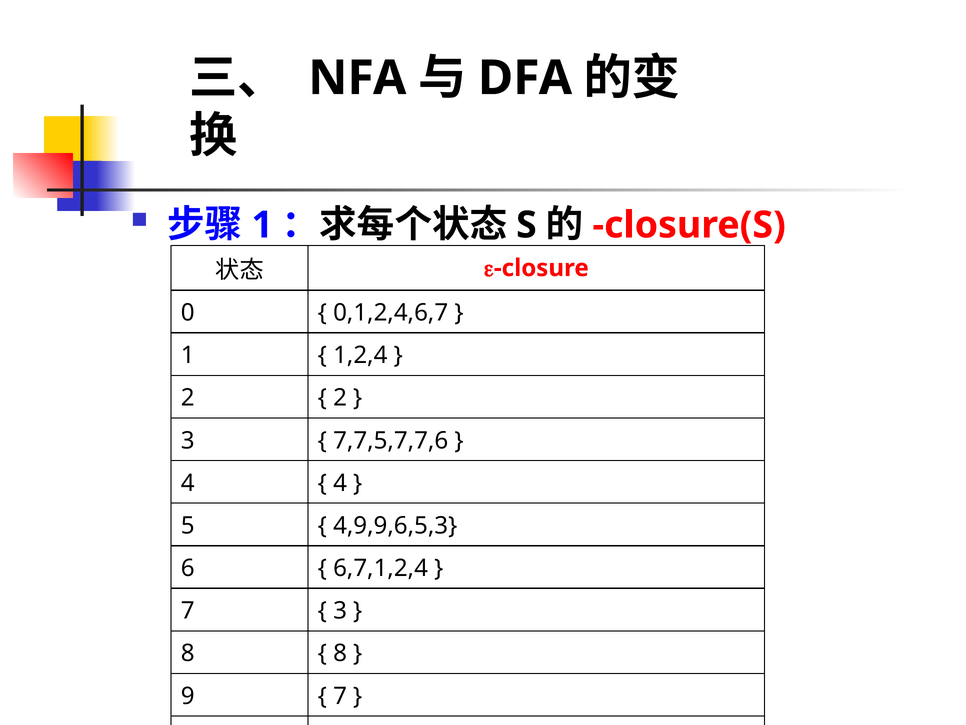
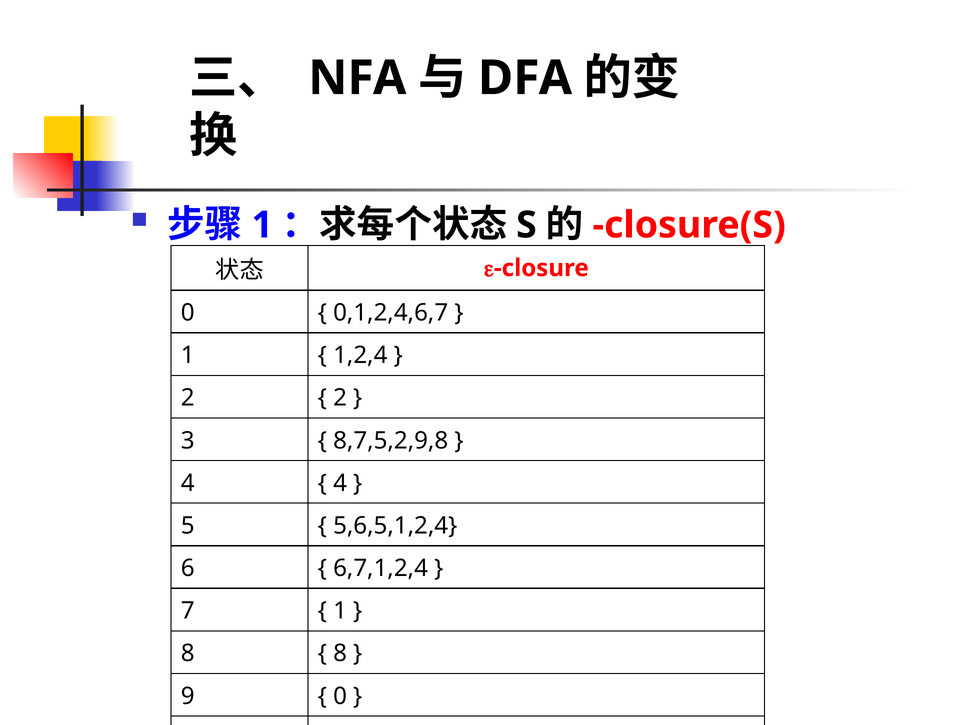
7,7,5,7,7,6: 7,7,5,7,7,6 -> 8,7,5,2,9,8
4,9,9,6,5,3: 4,9,9,6,5,3 -> 5,6,5,1,2,4
3 at (340, 610): 3 -> 1
7 at (340, 696): 7 -> 0
